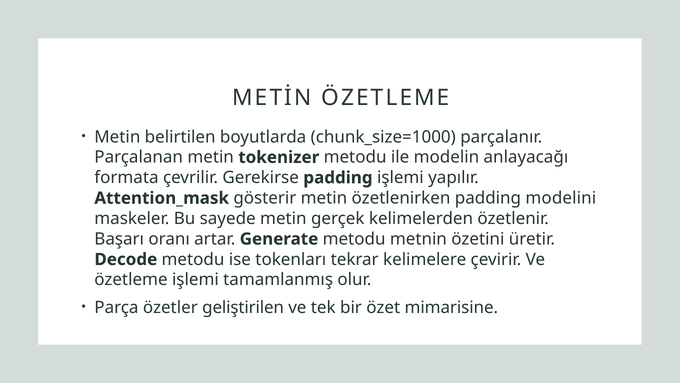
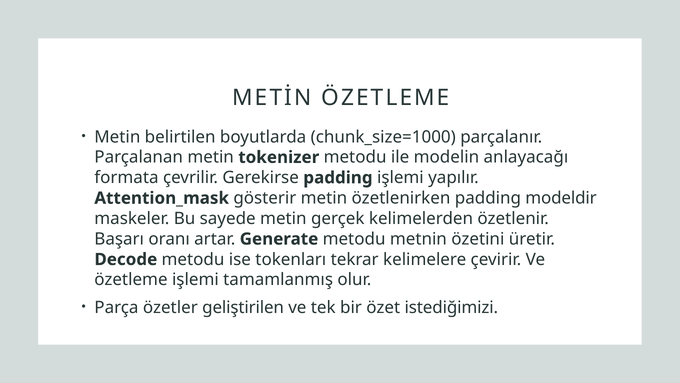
modelini: modelini -> modeldir
mimarisine: mimarisine -> istediğimizi
